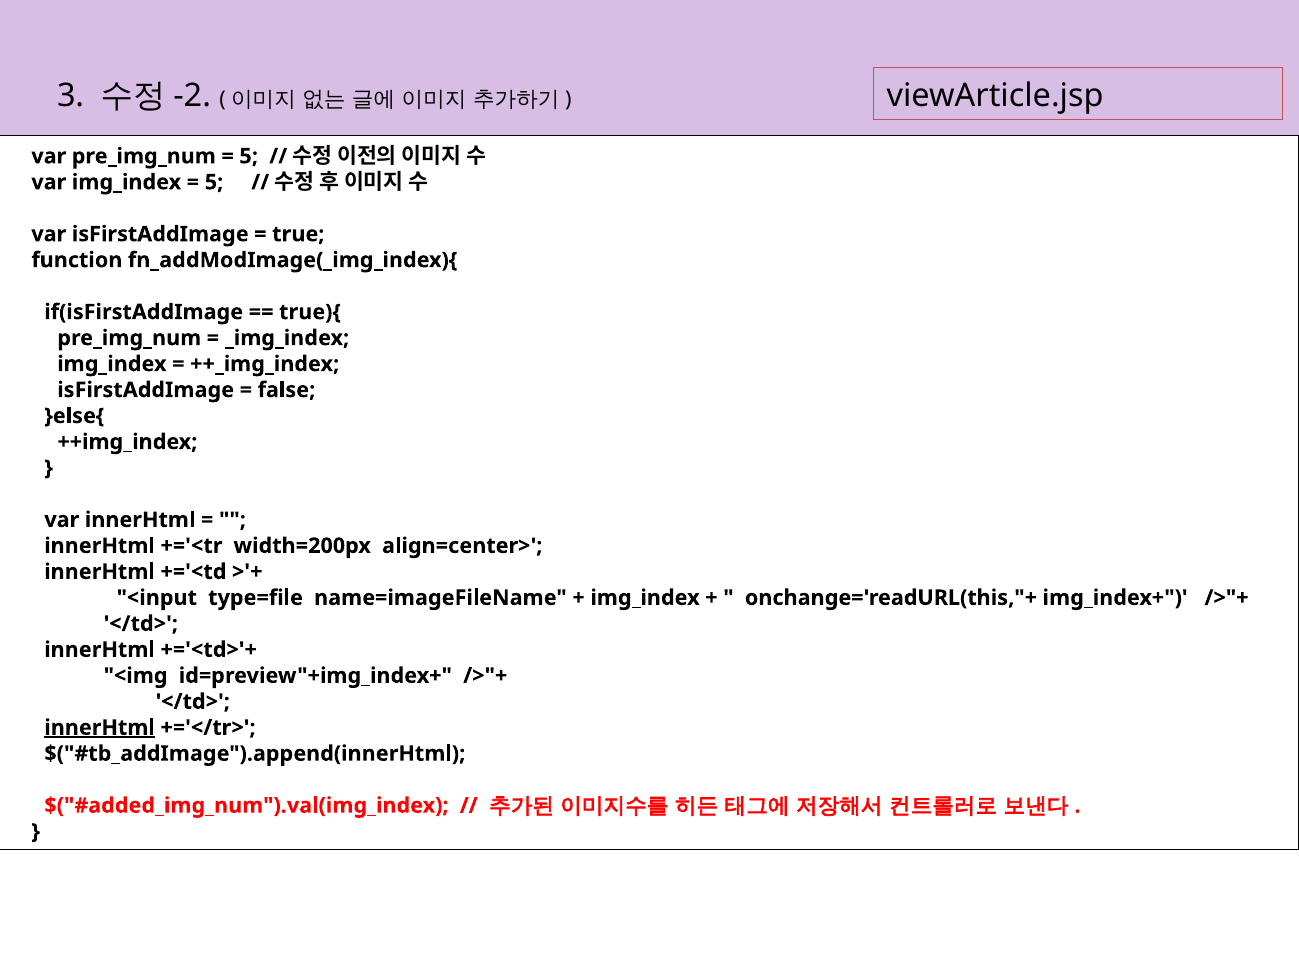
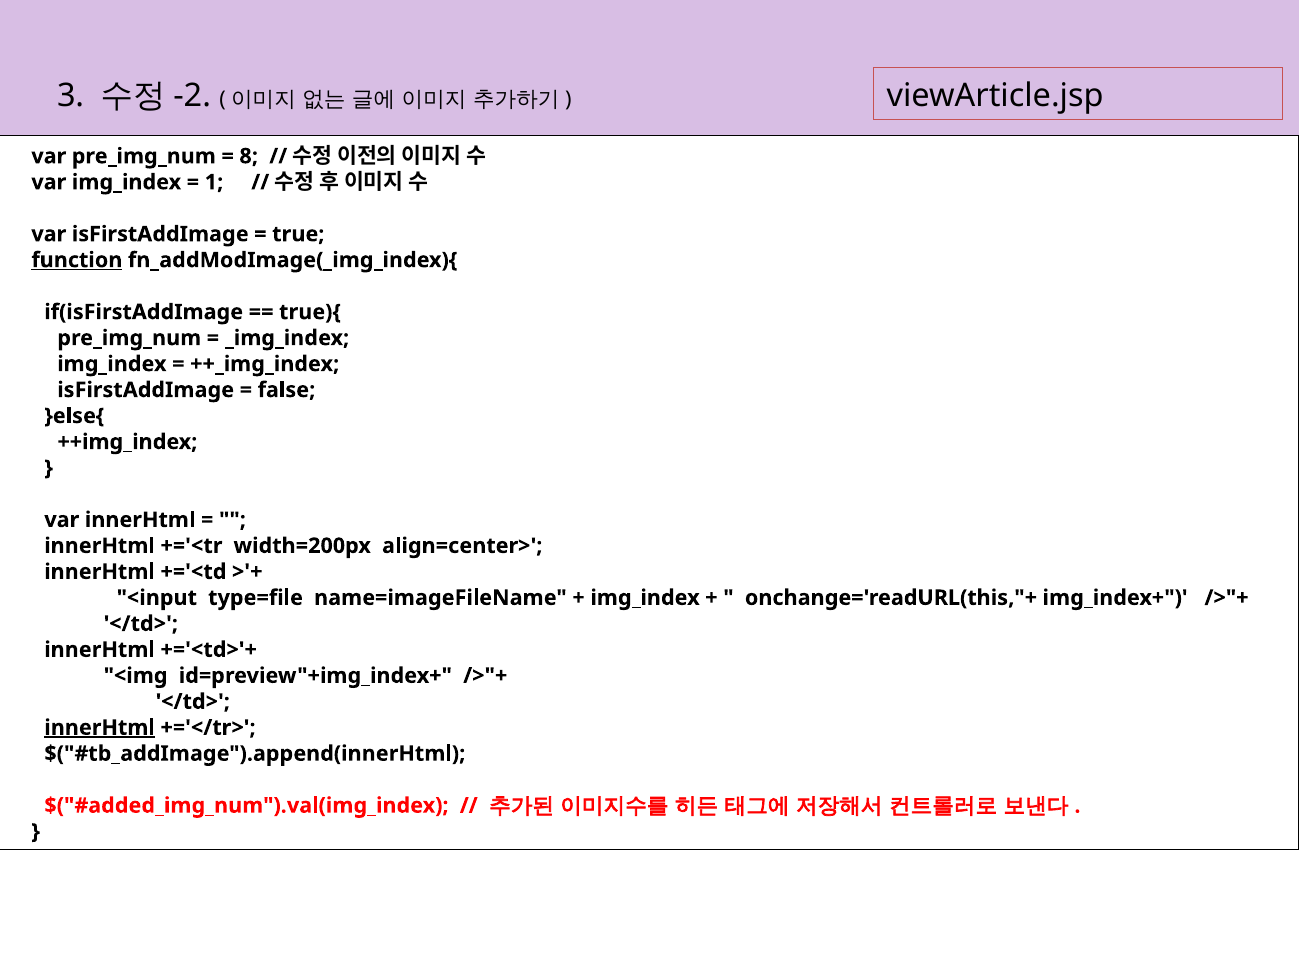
5 at (249, 156): 5 -> 8
5 at (214, 182): 5 -> 1
function underline: none -> present
